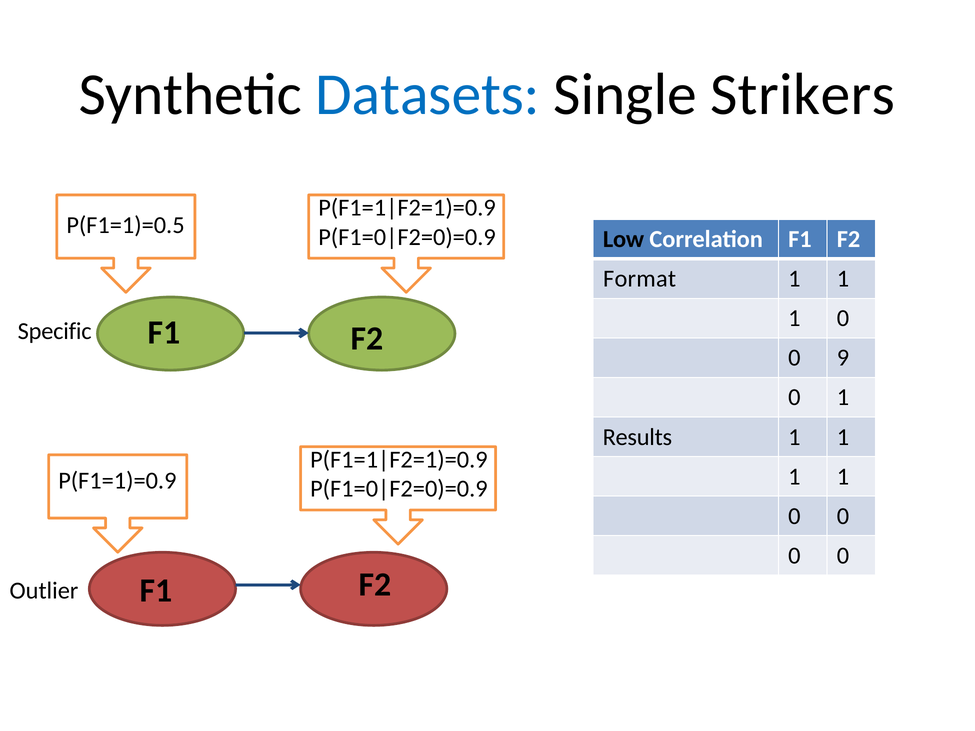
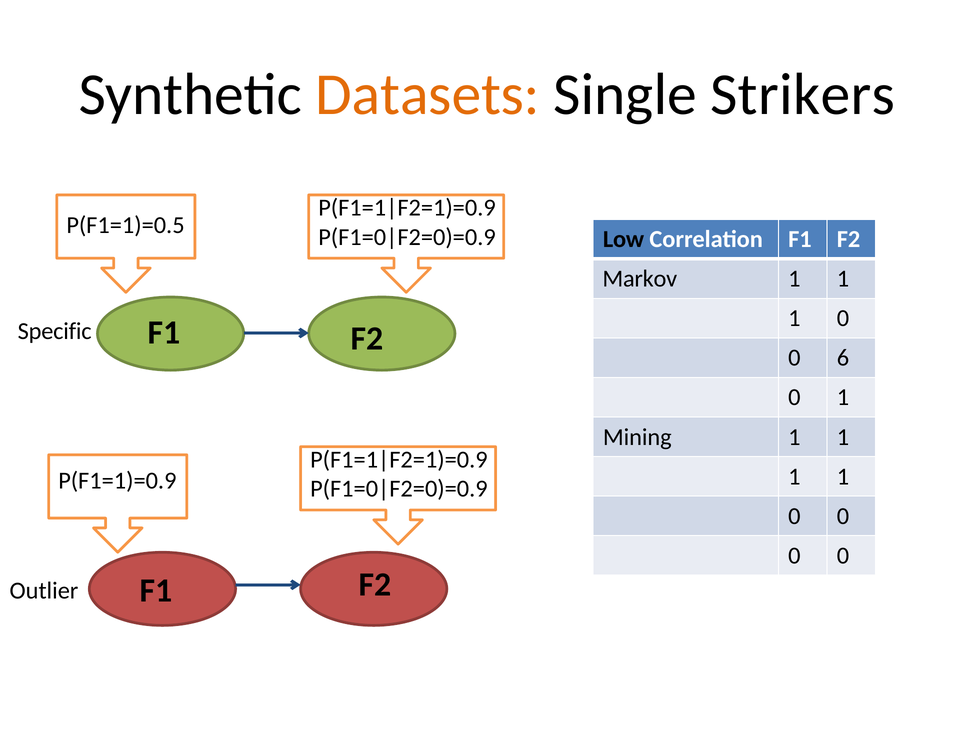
Datasets colour: blue -> orange
Format: Format -> Markov
9: 9 -> 6
Results: Results -> Mining
